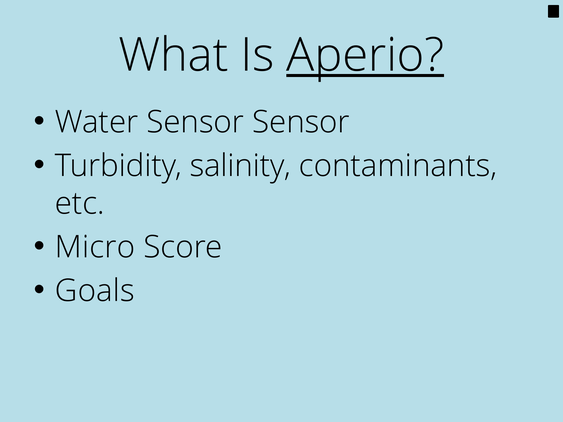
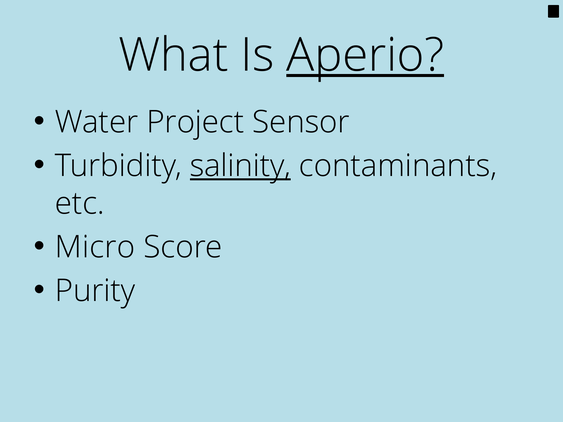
Water Sensor: Sensor -> Project
salinity underline: none -> present
Goals: Goals -> Purity
